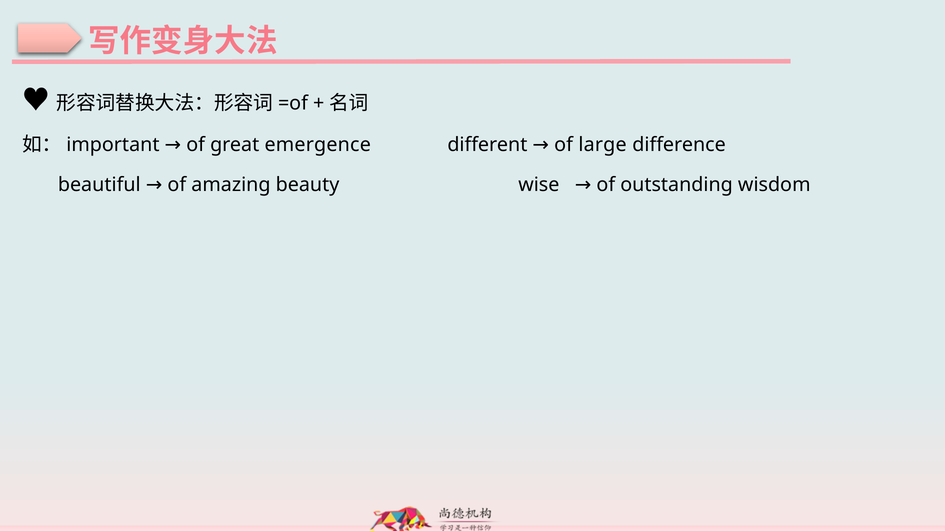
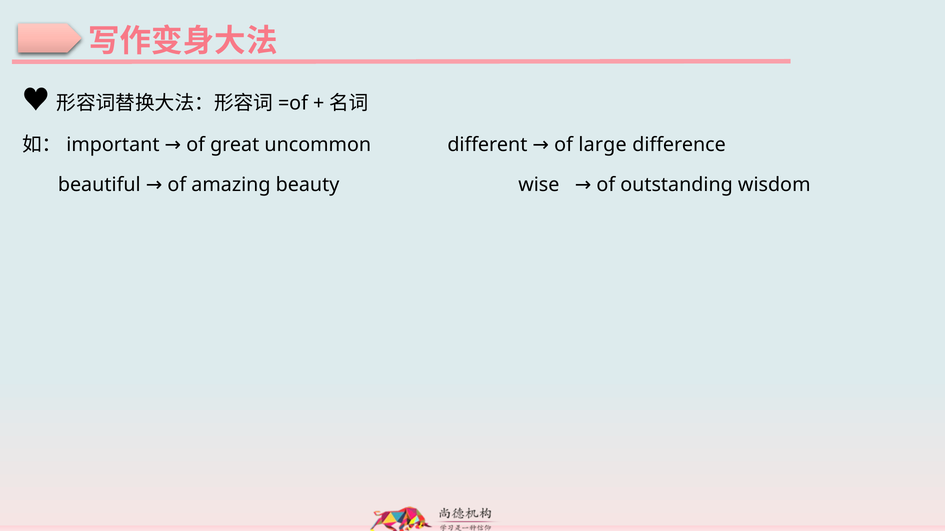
emergence: emergence -> uncommon
